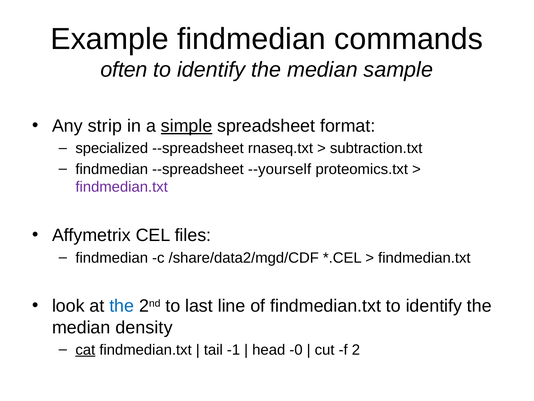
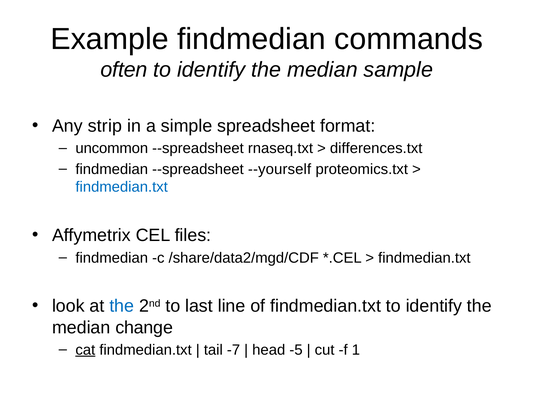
simple underline: present -> none
specialized: specialized -> uncommon
subtraction.txt: subtraction.txt -> differences.txt
findmedian.txt at (122, 187) colour: purple -> blue
density: density -> change
-1: -1 -> -7
-0: -0 -> -5
2: 2 -> 1
